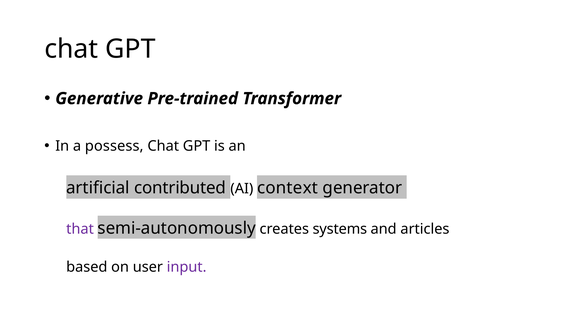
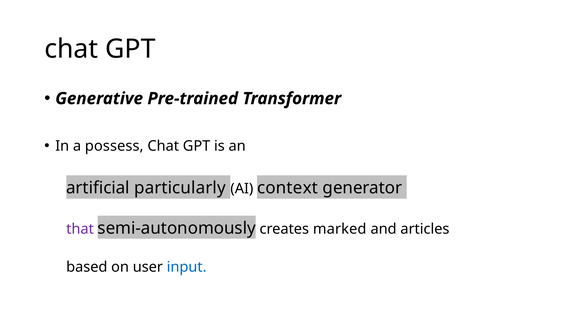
contributed: contributed -> particularly
systems: systems -> marked
input colour: purple -> blue
